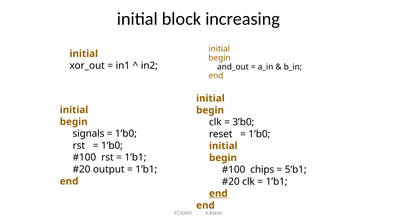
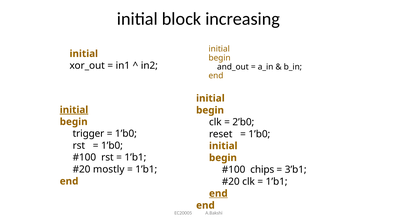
initial at (74, 110) underline: none -> present
3’b0: 3’b0 -> 2’b0
signals: signals -> trigger
output: output -> mostly
5’b1: 5’b1 -> 3’b1
